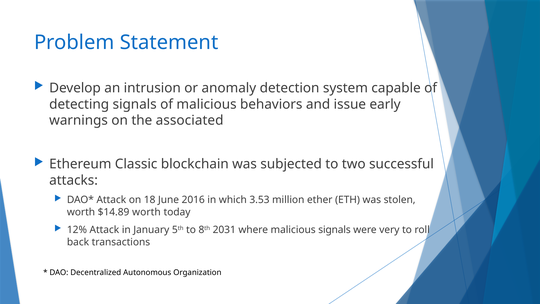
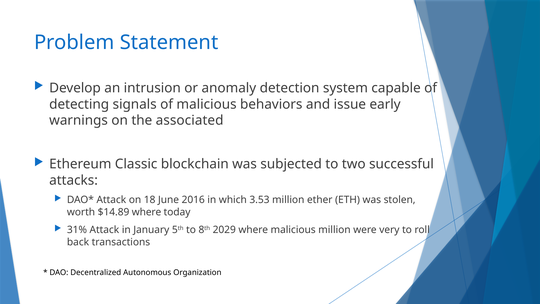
$14.89 worth: worth -> where
12%: 12% -> 31%
2031: 2031 -> 2029
malicious signals: signals -> million
